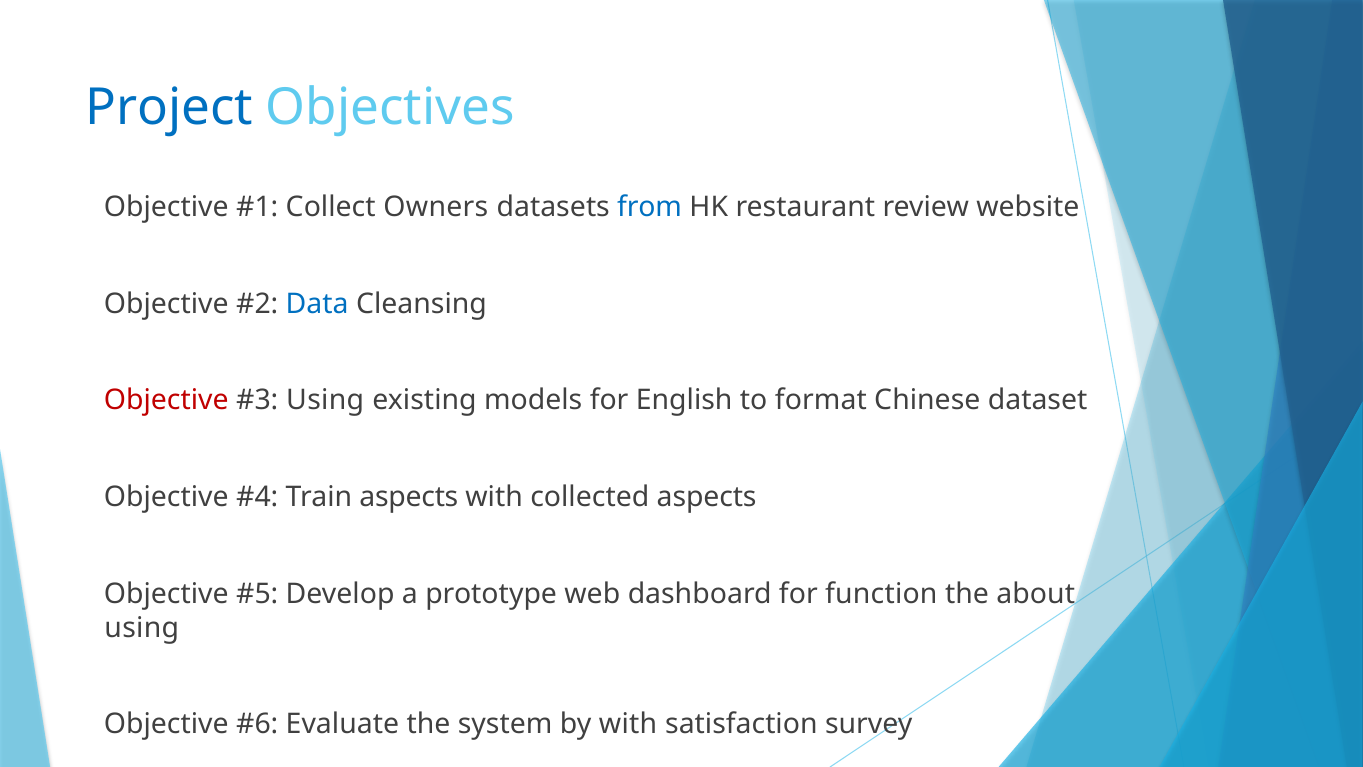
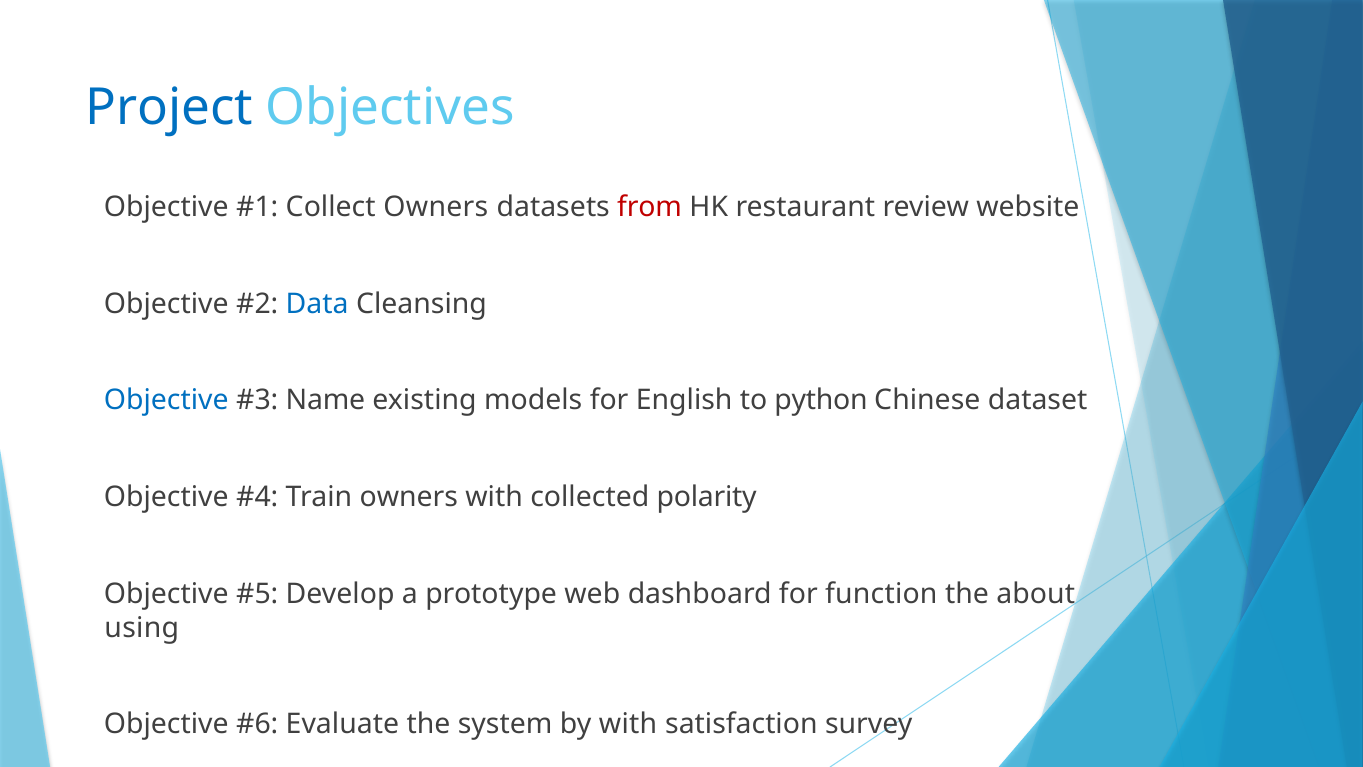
from colour: blue -> red
Objective at (166, 400) colour: red -> blue
Using at (325, 400): Using -> Name
format: format -> python
Train aspects: aspects -> owners
collected aspects: aspects -> polarity
